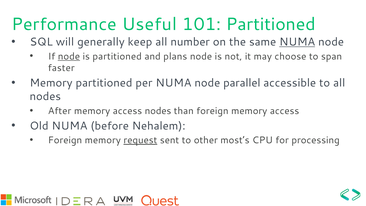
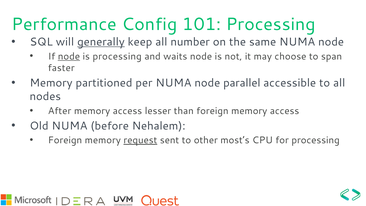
Useful: Useful -> Config
101 Partitioned: Partitioned -> Processing
generally underline: none -> present
NUMA at (297, 42) underline: present -> none
is partitioned: partitioned -> processing
plans: plans -> waits
access nodes: nodes -> lesser
